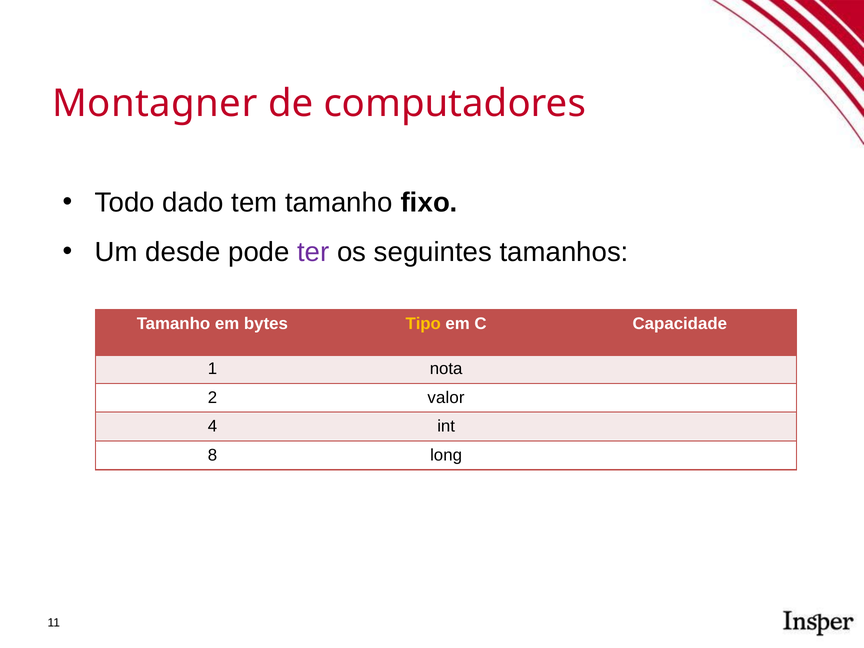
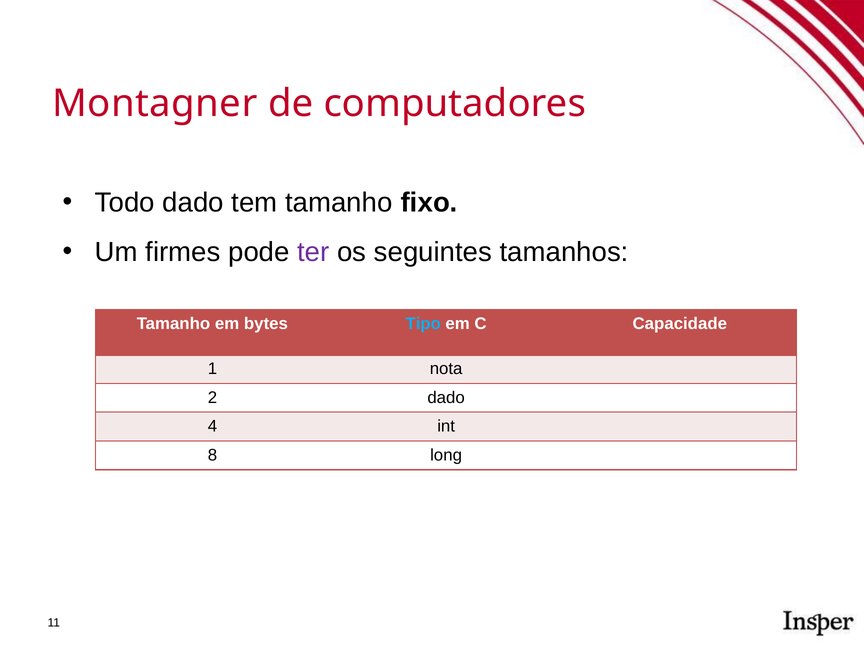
desde: desde -> firmes
Tipo colour: yellow -> light blue
2 valor: valor -> dado
